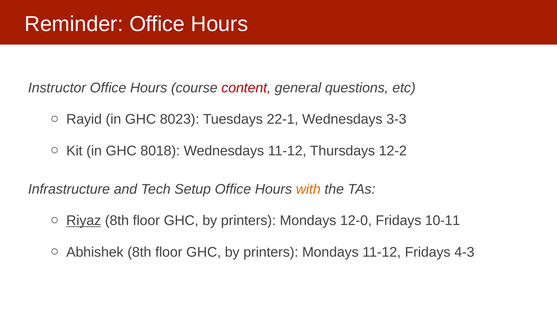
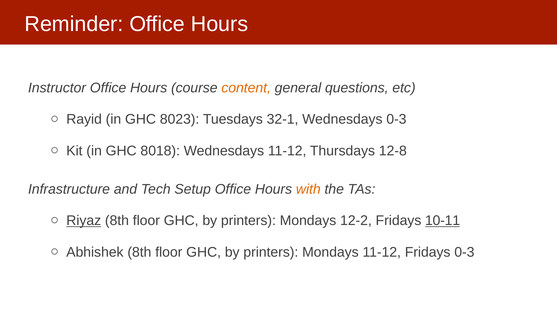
content colour: red -> orange
22-1: 22-1 -> 32-1
Wednesdays 3-3: 3-3 -> 0-3
12-2: 12-2 -> 12-8
12-0: 12-0 -> 12-2
10-11 underline: none -> present
Fridays 4-3: 4-3 -> 0-3
